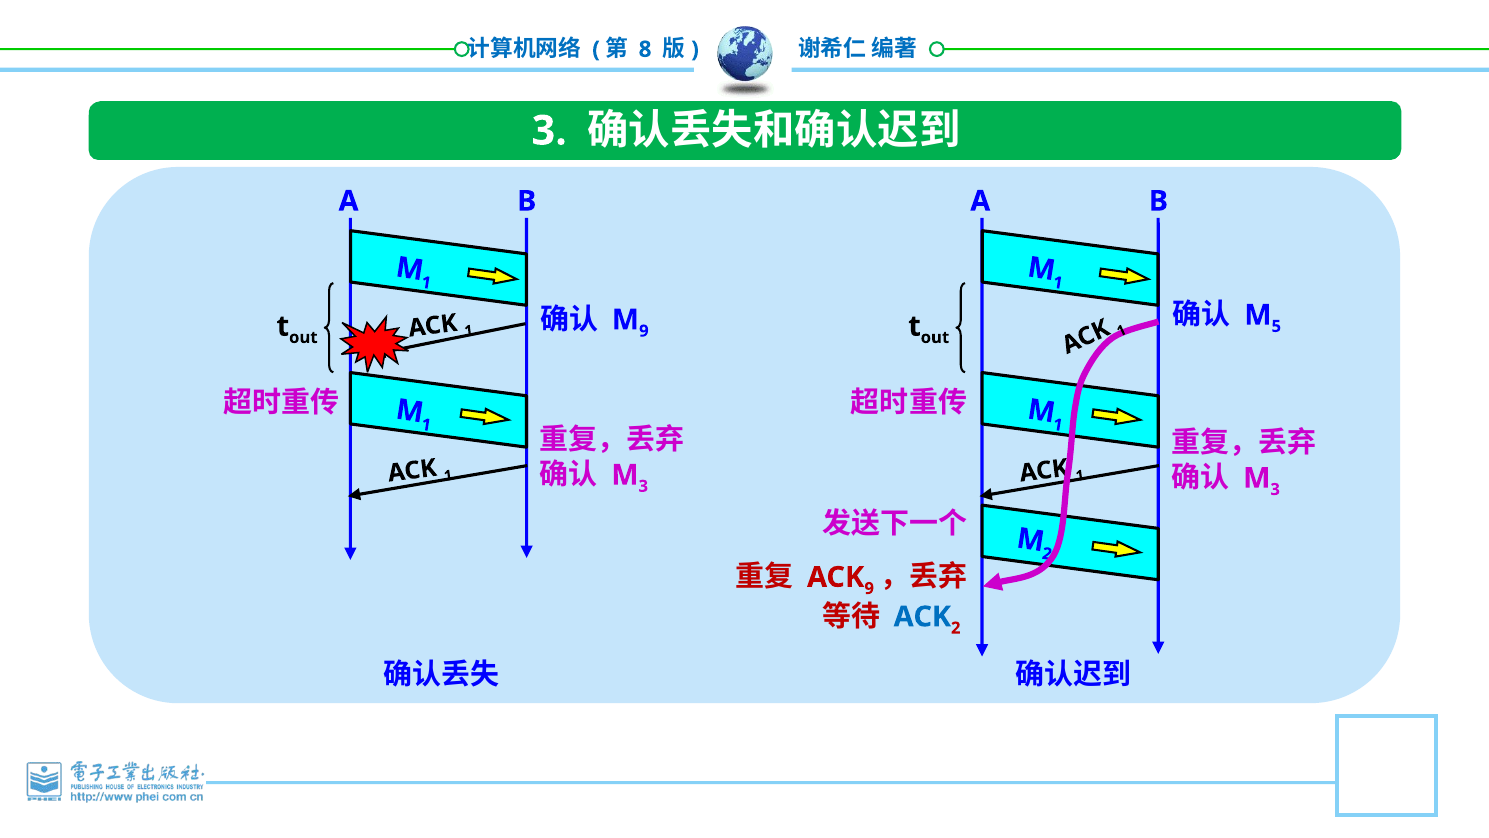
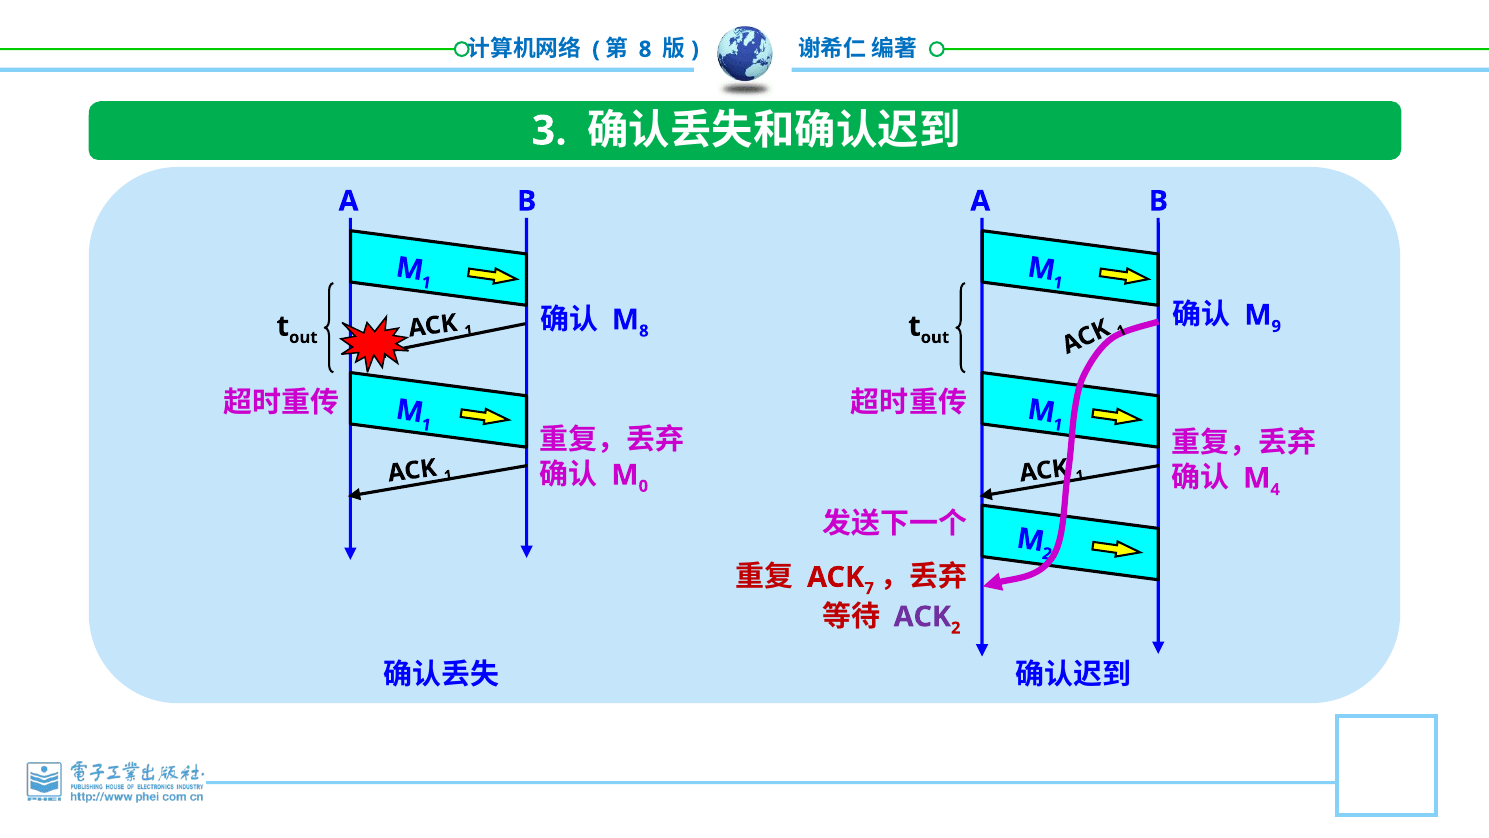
5: 5 -> 9
9 at (644, 331): 9 -> 8
3 at (643, 486): 3 -> 0
3 at (1275, 489): 3 -> 4
ACK 9: 9 -> 7
ACK at (922, 616) colour: blue -> purple
